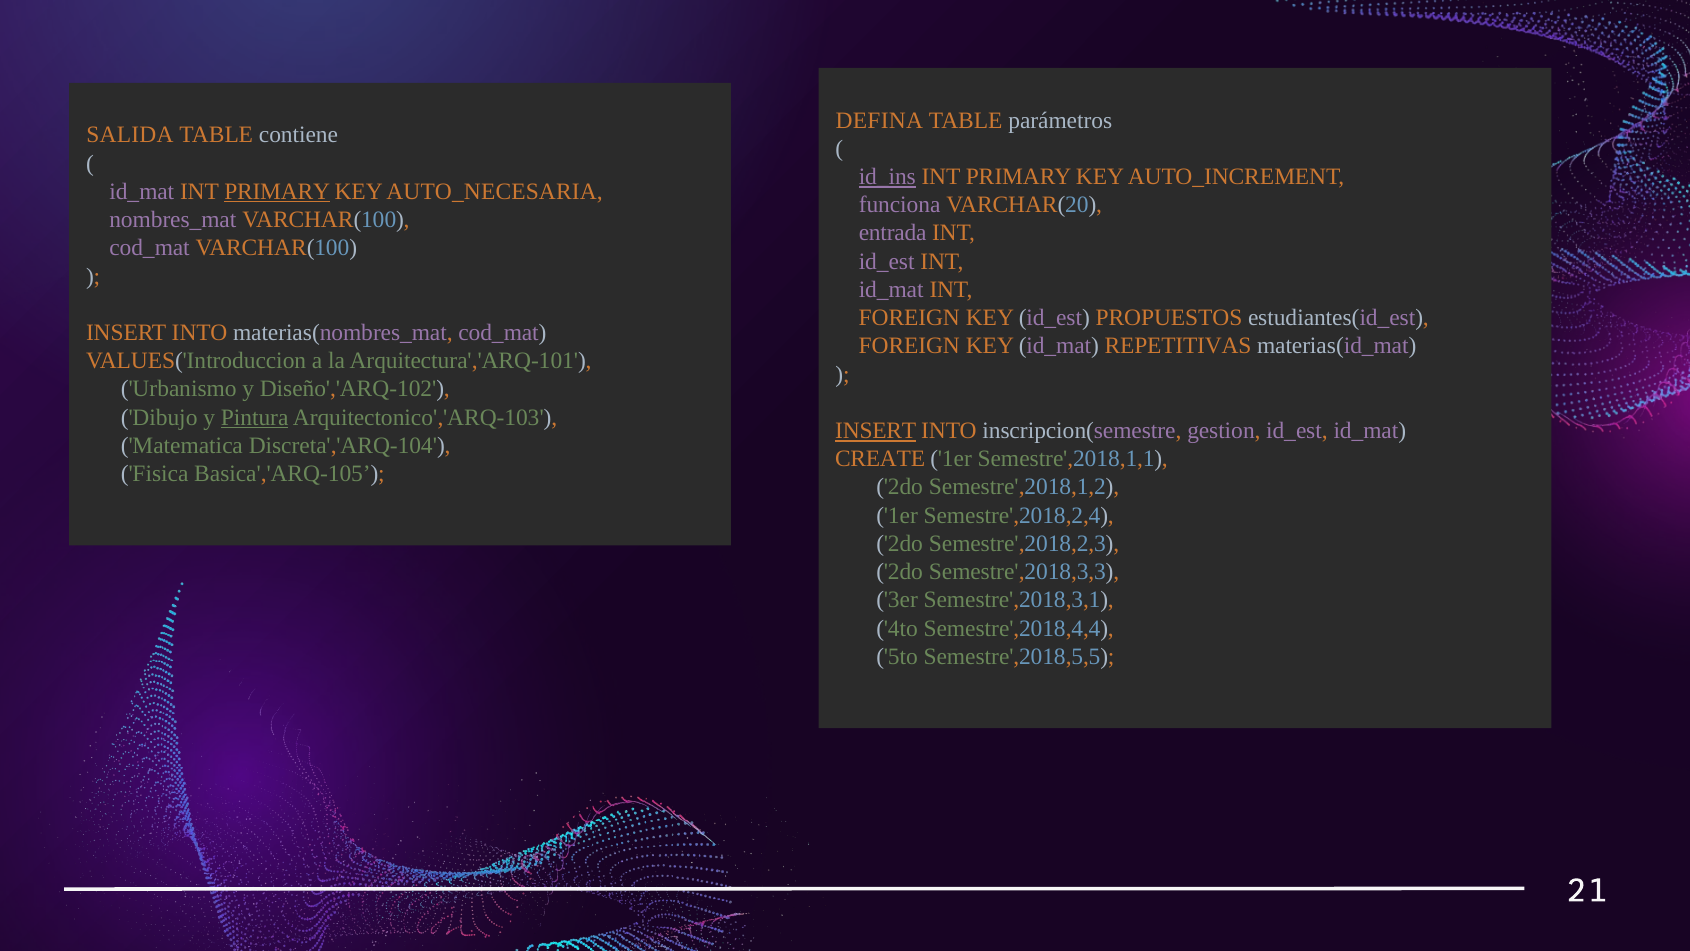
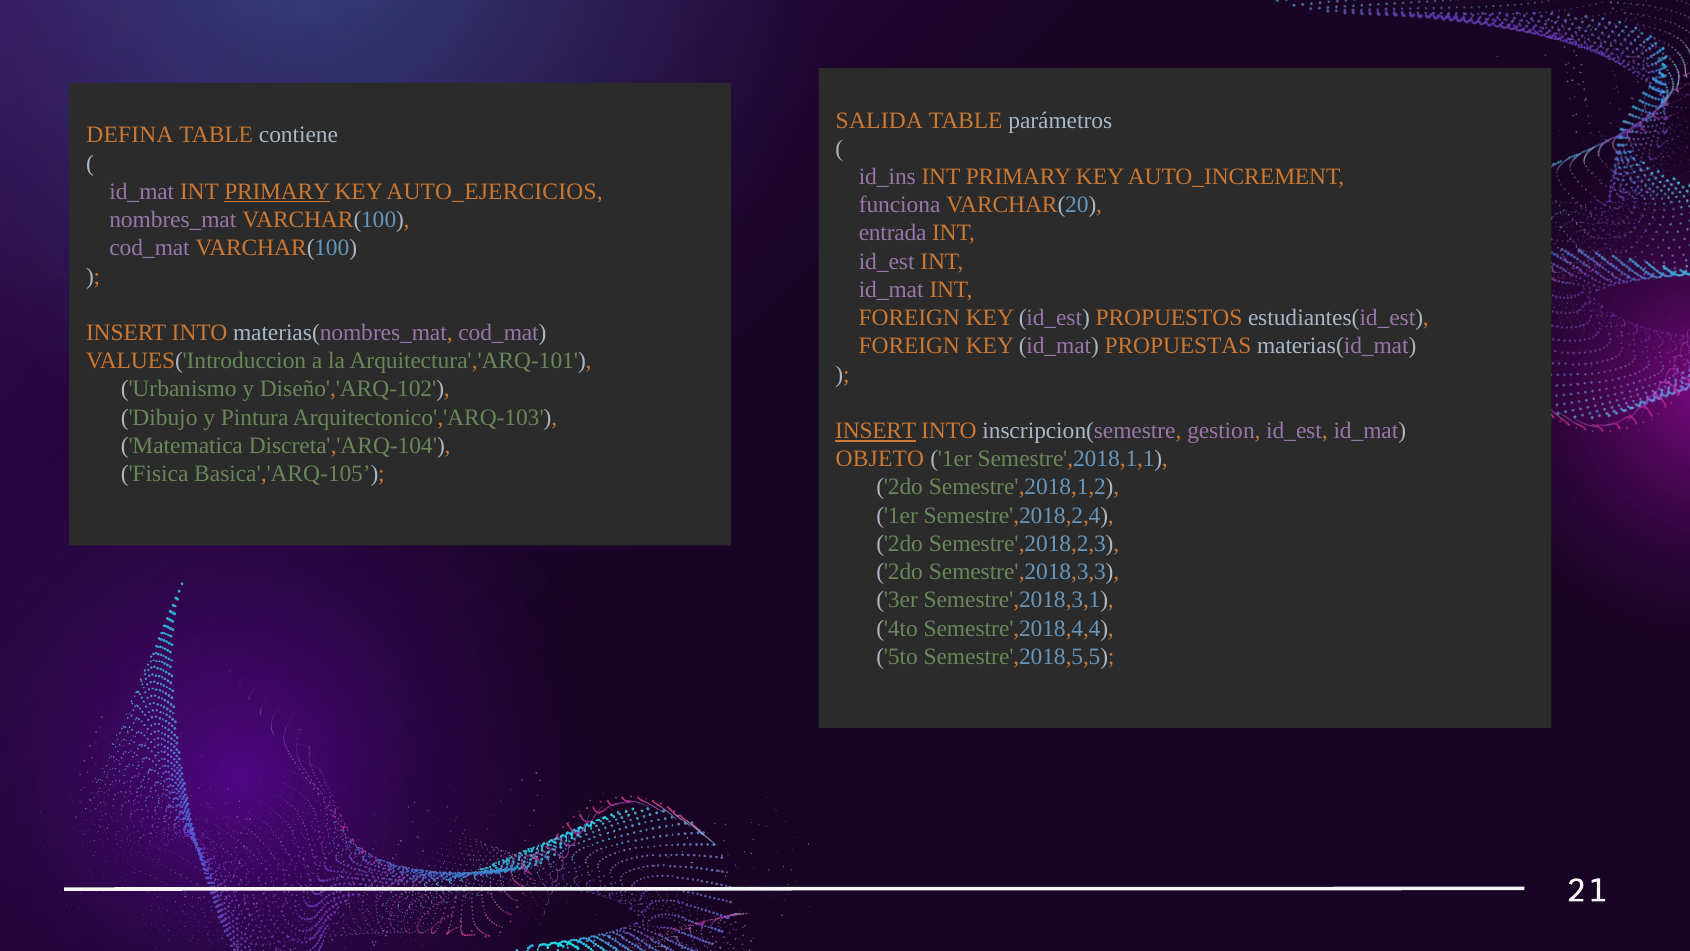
DEFINA: DEFINA -> SALIDA
SALIDA: SALIDA -> DEFINA
id_ins underline: present -> none
AUTO_NECESARIA: AUTO_NECESARIA -> AUTO_EJERCICIOS
REPETITIVAS: REPETITIVAS -> PROPUESTAS
Pintura underline: present -> none
CREATE: CREATE -> OBJETO
